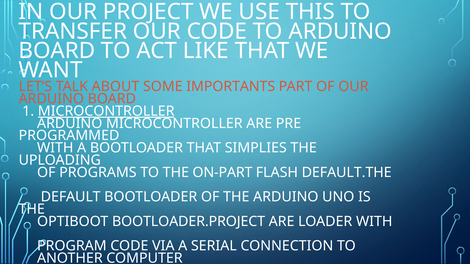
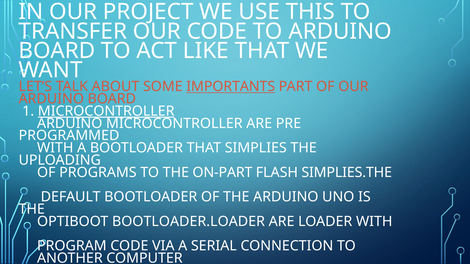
IMPORTANTS underline: none -> present
DEFAULT.THE: DEFAULT.THE -> SIMPLIES.THE
BOOTLOADER.PROJECT: BOOTLOADER.PROJECT -> BOOTLOADER.LOADER
